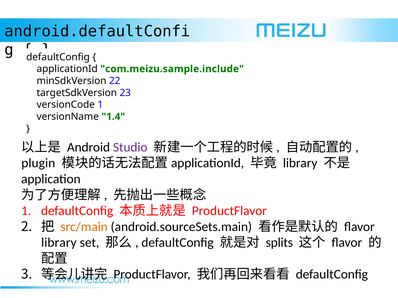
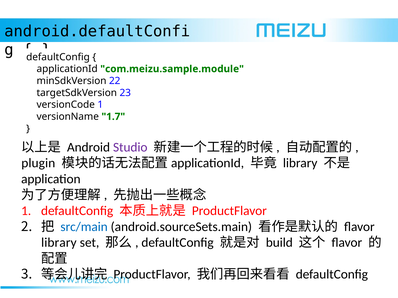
com.meizu.sample.include: com.meizu.sample.include -> com.meizu.sample.module
1.4: 1.4 -> 1.7
src/main colour: orange -> blue
splits: splits -> build
